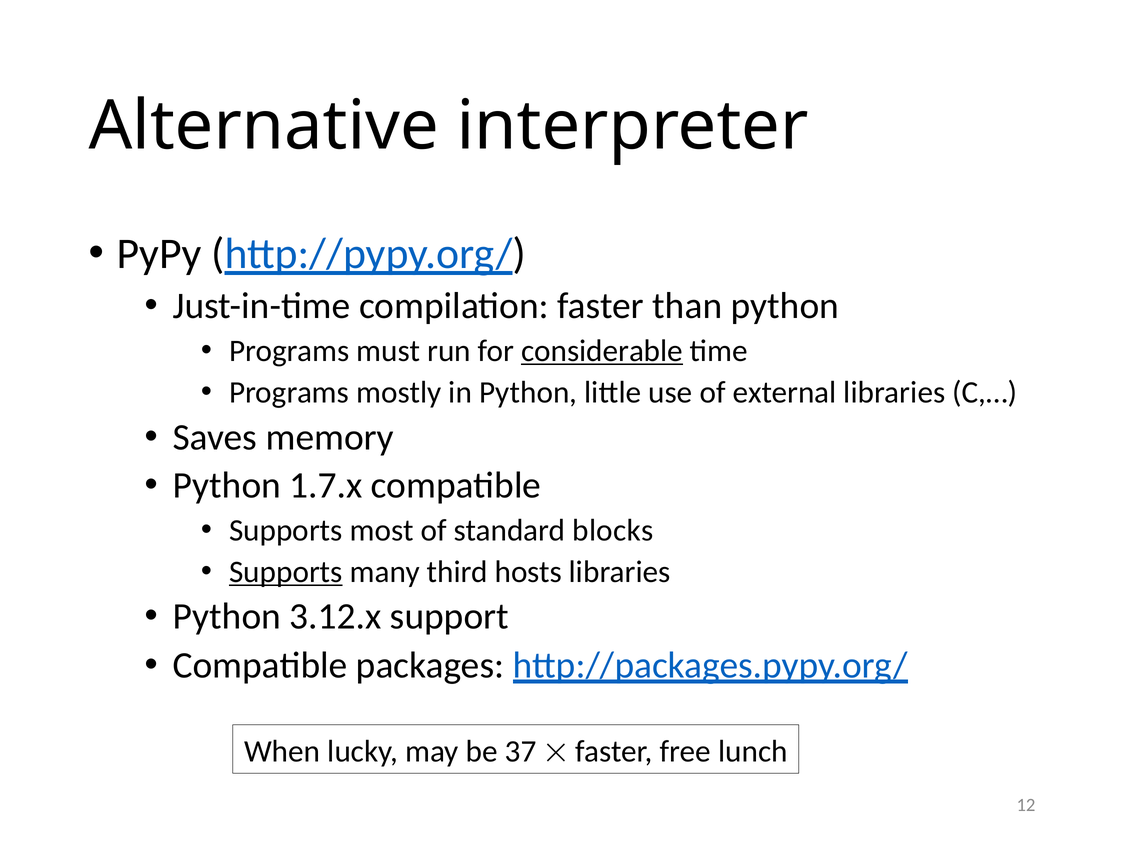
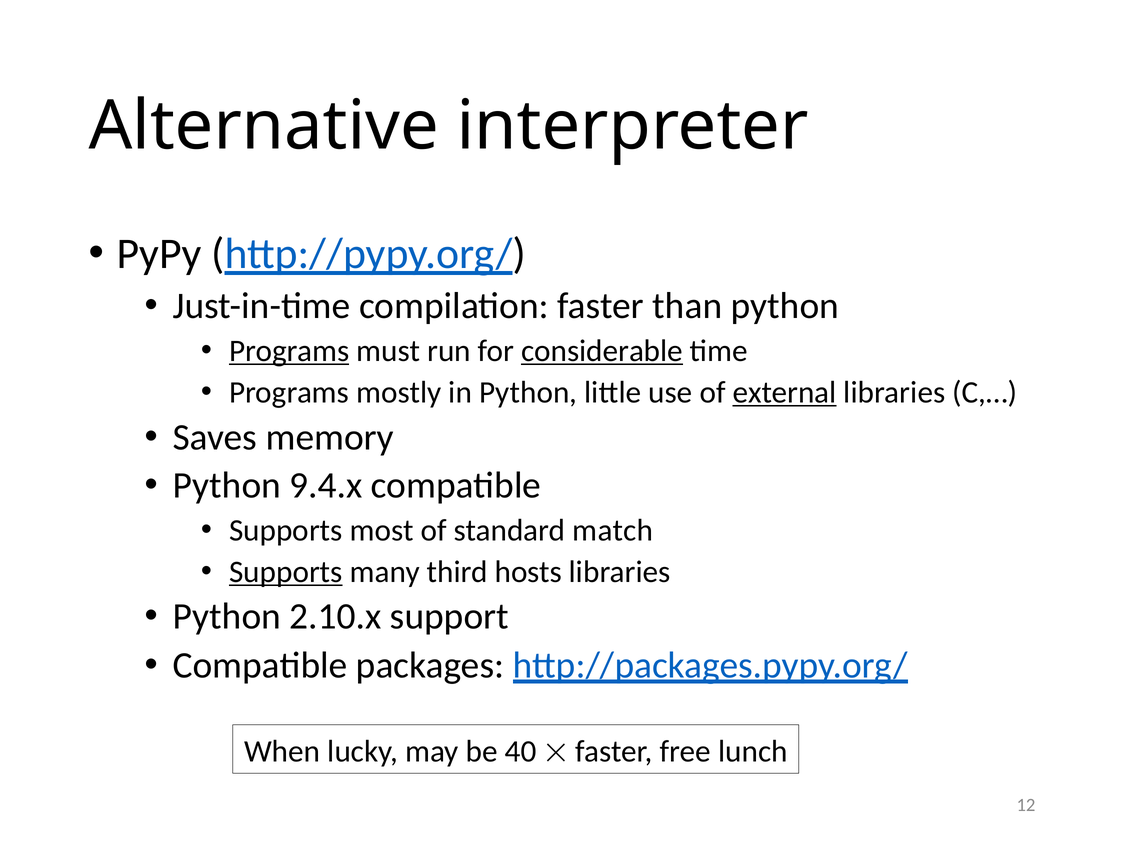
Programs at (289, 351) underline: none -> present
external underline: none -> present
1.7.x: 1.7.x -> 9.4.x
blocks: blocks -> match
3.12.x: 3.12.x -> 2.10.x
37: 37 -> 40
